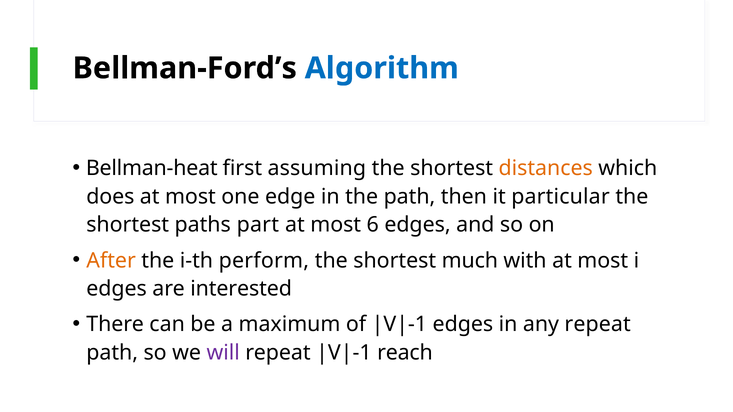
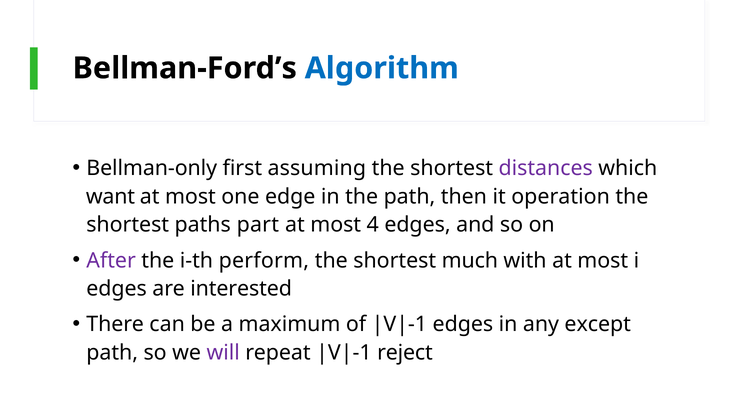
Bellman-heat: Bellman-heat -> Bellman-only
distances colour: orange -> purple
does: does -> want
particular: particular -> operation
6: 6 -> 4
After colour: orange -> purple
any repeat: repeat -> except
reach: reach -> reject
